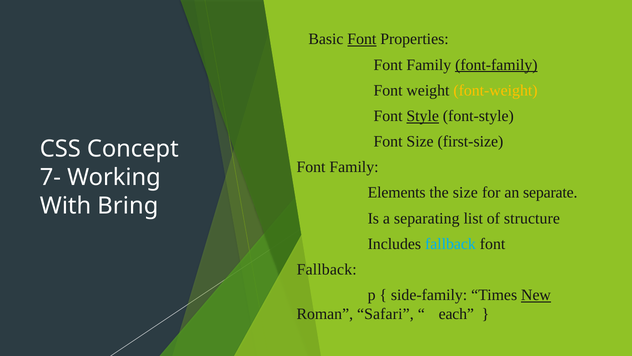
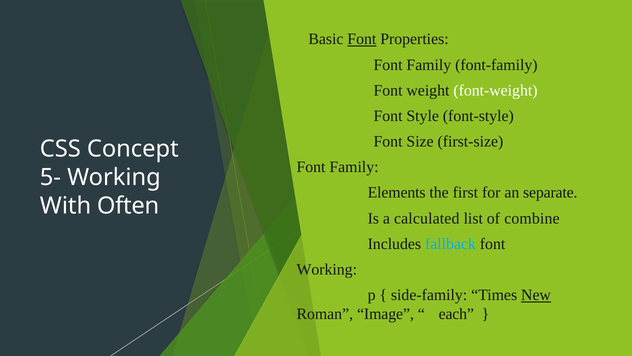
font-family underline: present -> none
font-weight colour: yellow -> white
Style underline: present -> none
7-: 7- -> 5-
the size: size -> first
Bring: Bring -> Often
separating: separating -> calculated
structure: structure -> combine
Fallback at (327, 269): Fallback -> Working
Safari: Safari -> Image
